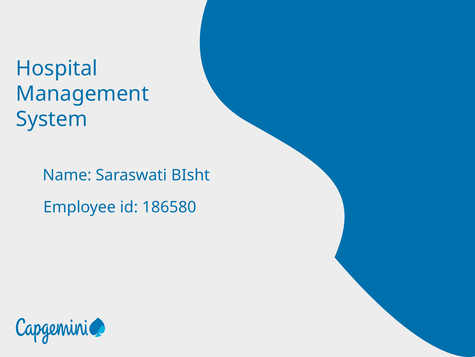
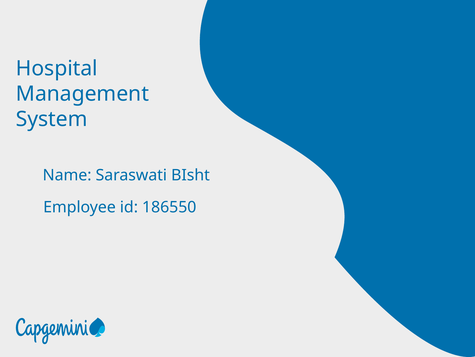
186580: 186580 -> 186550
